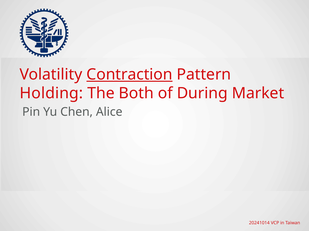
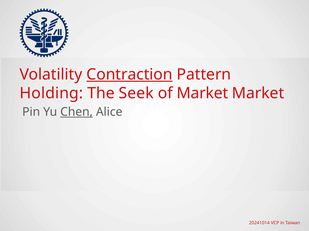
Both: Both -> Seek
of During: During -> Market
Chen underline: none -> present
